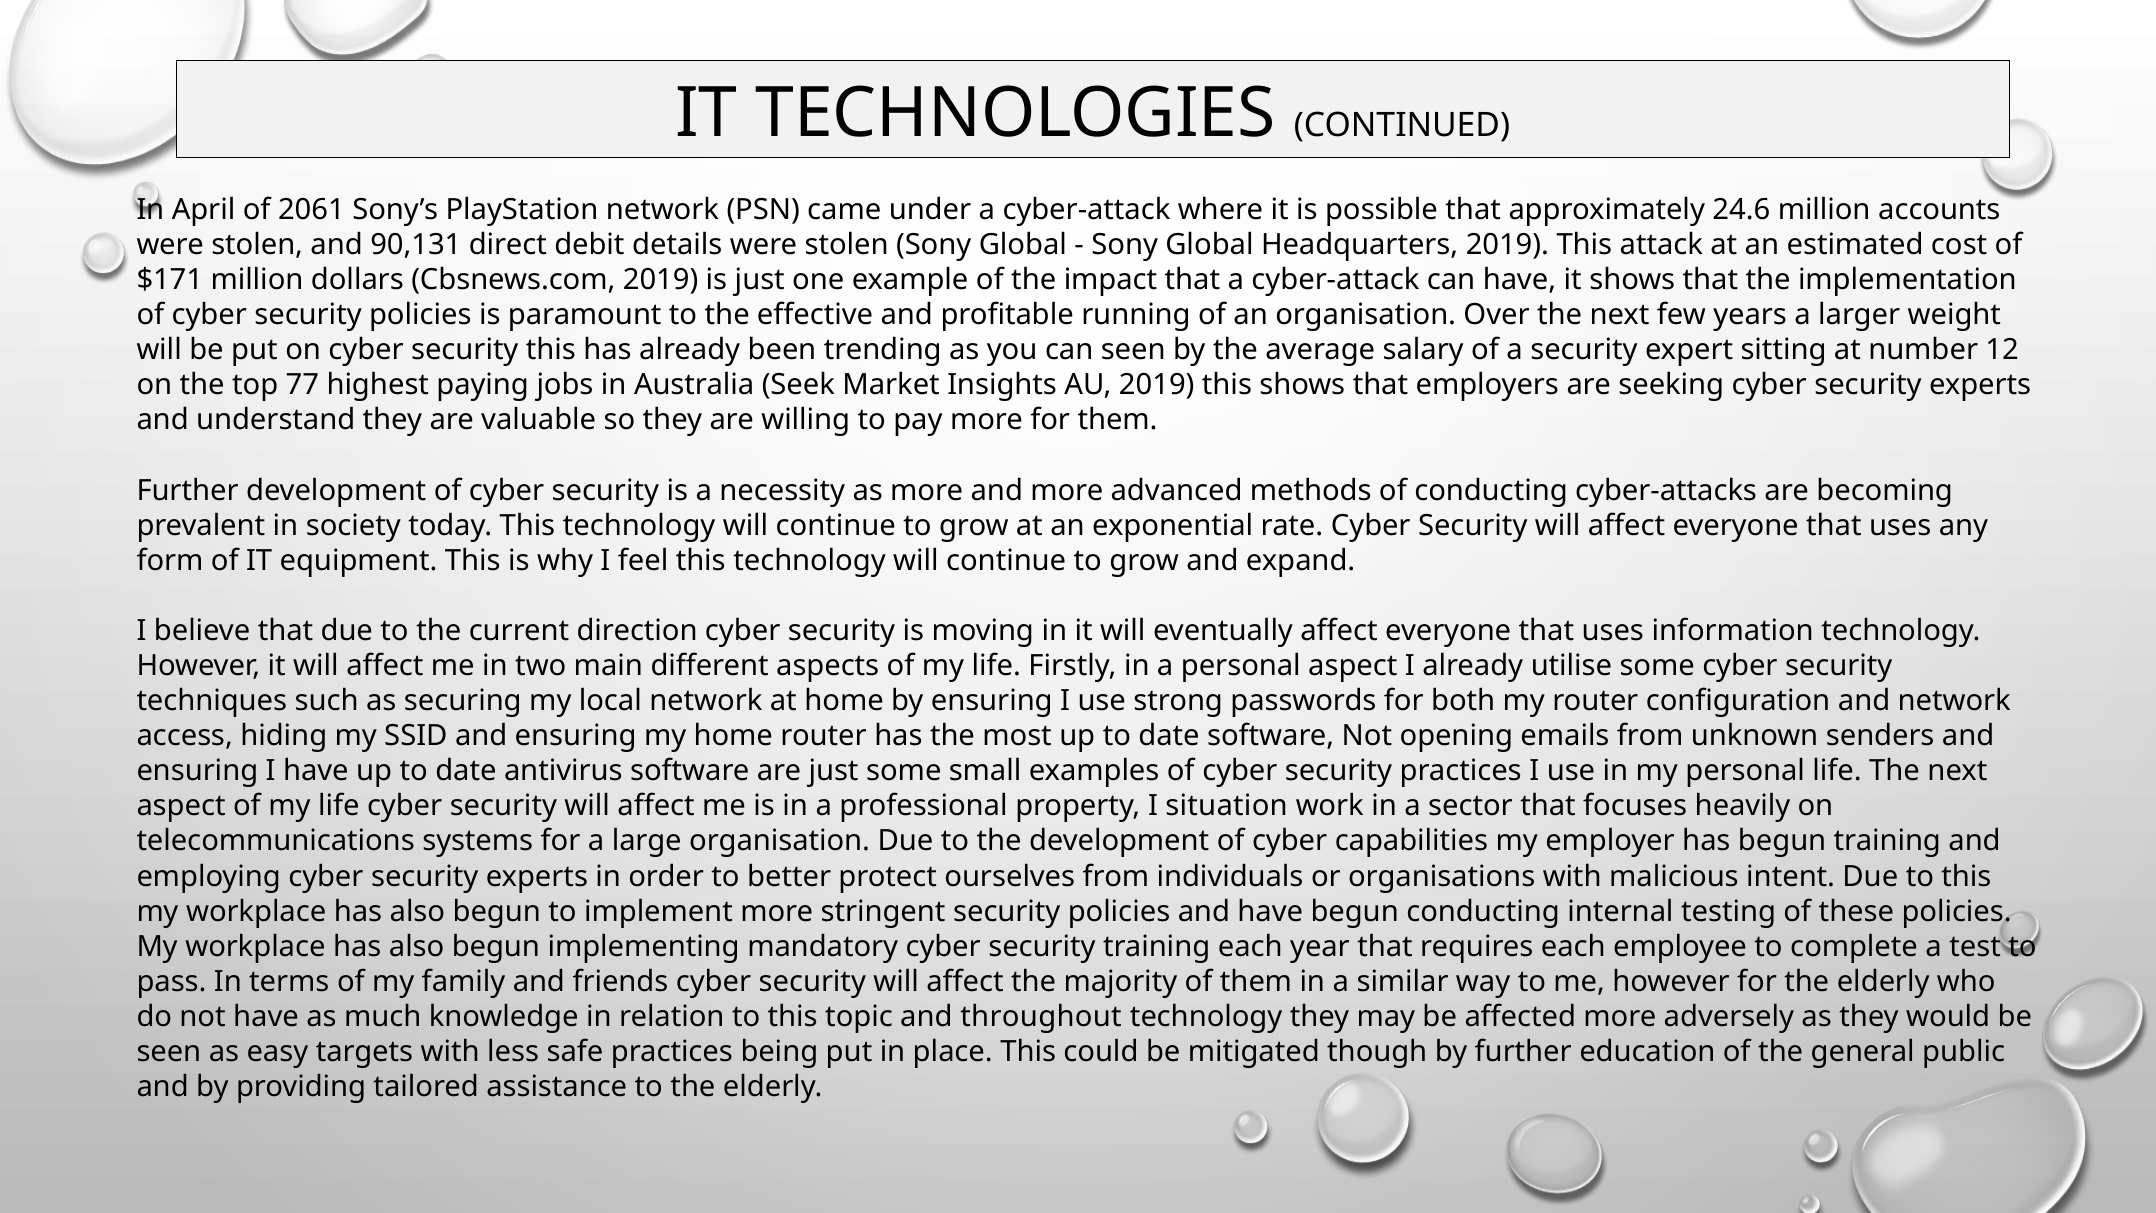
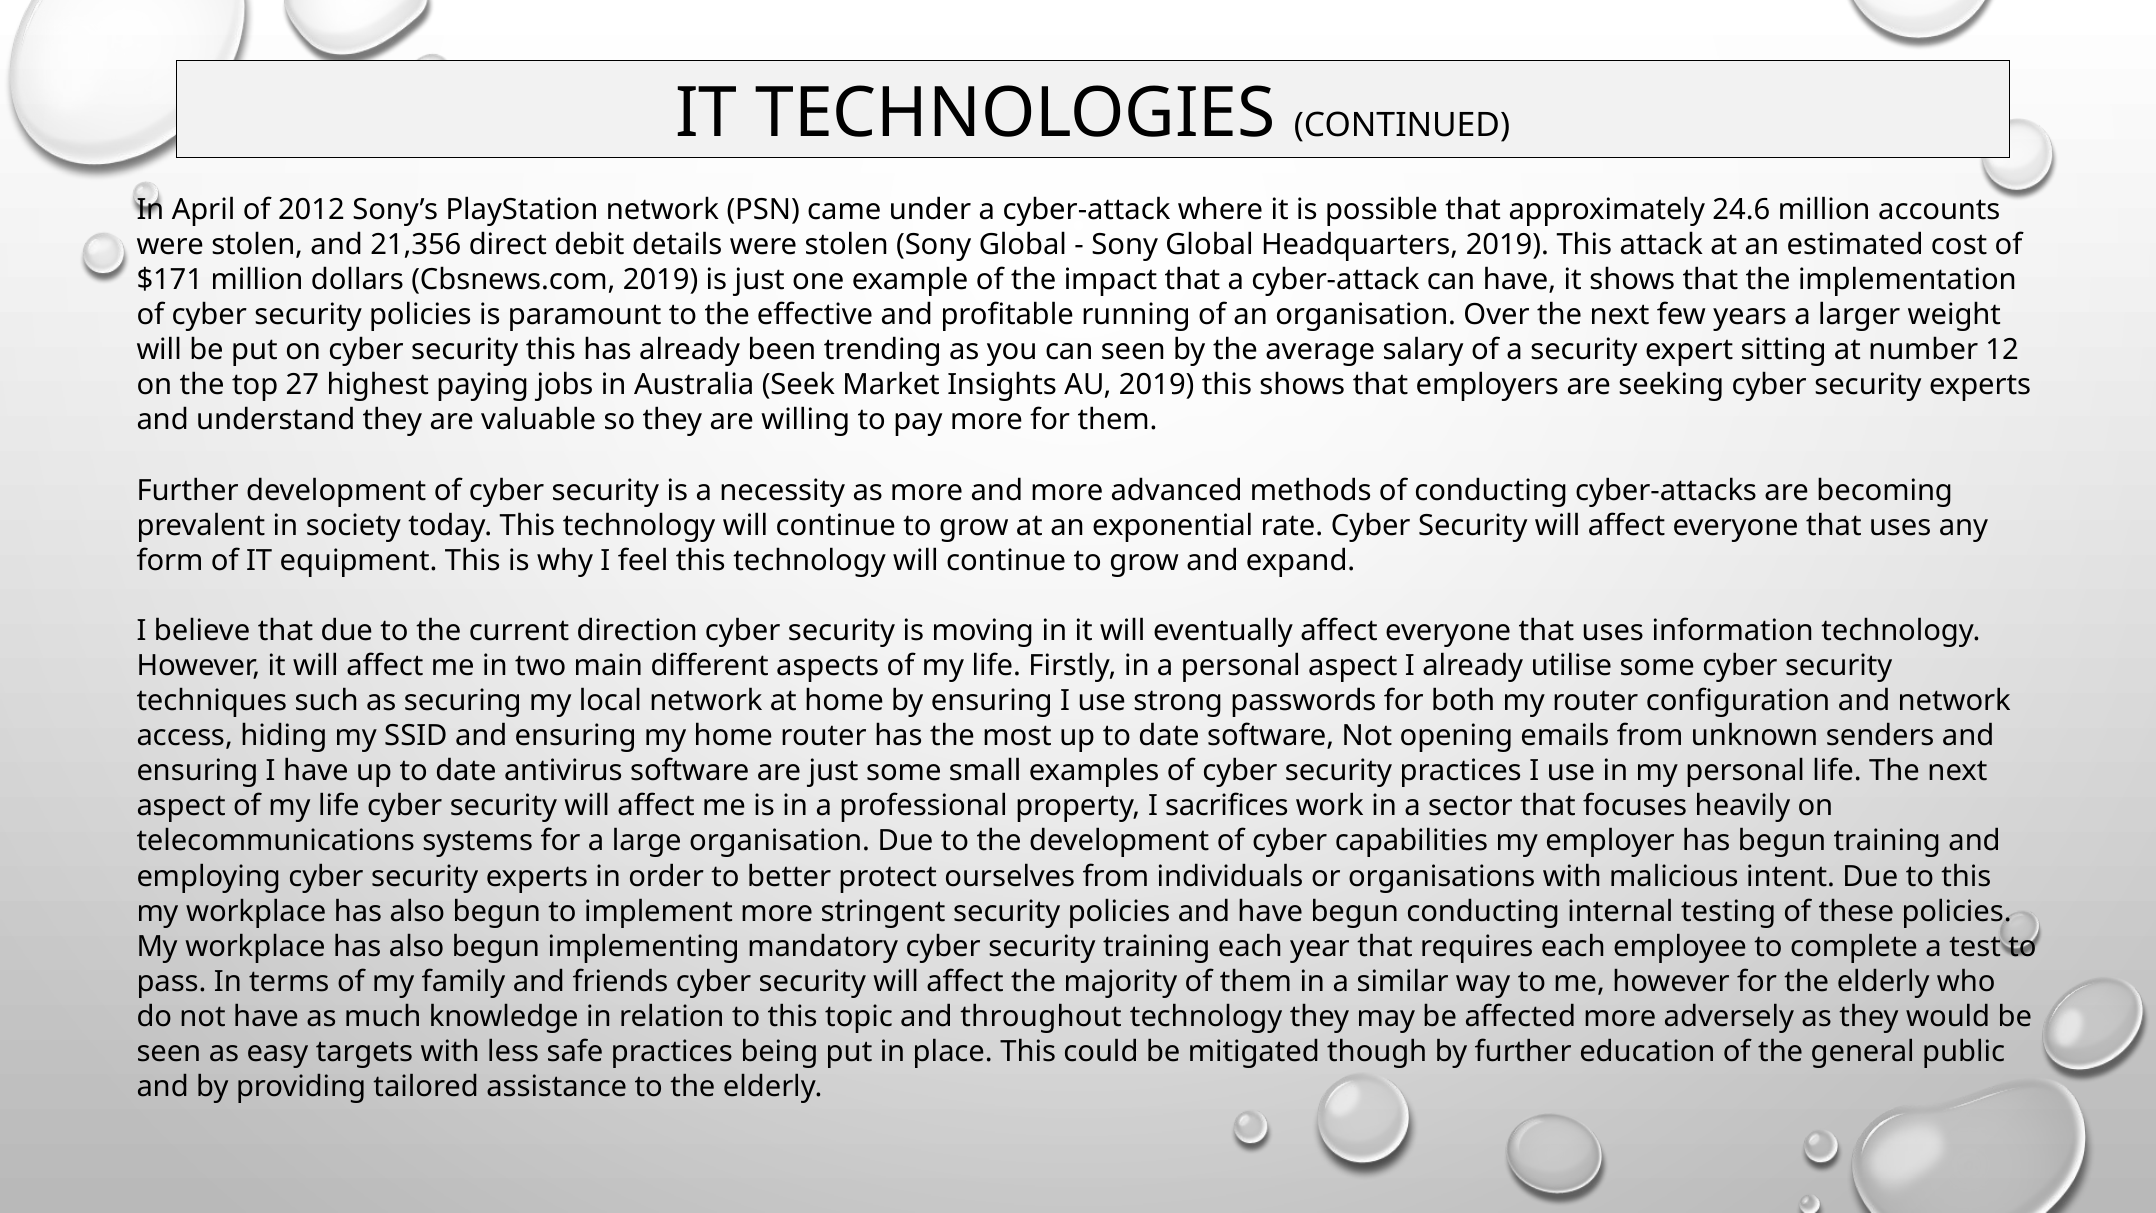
2061: 2061 -> 2012
90,131: 90,131 -> 21,356
77: 77 -> 27
situation: situation -> sacrifices
